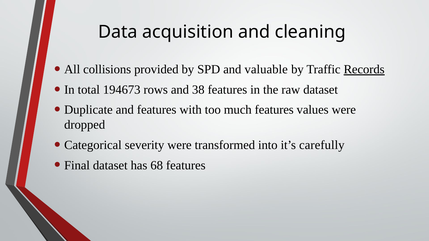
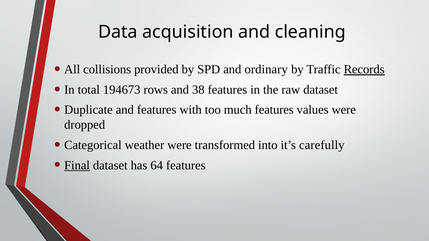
valuable: valuable -> ordinary
severity: severity -> weather
Final underline: none -> present
68: 68 -> 64
